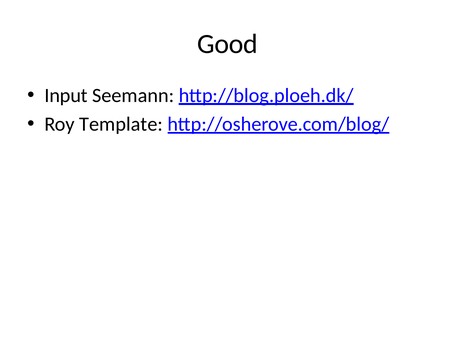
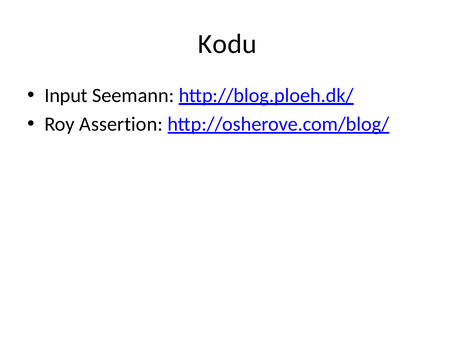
Good: Good -> Kodu
Template: Template -> Assertion
